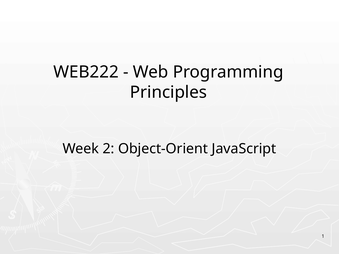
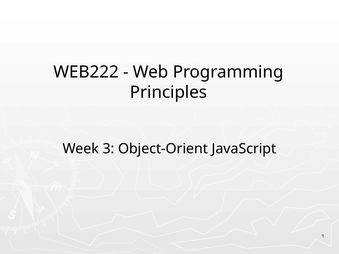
2: 2 -> 3
